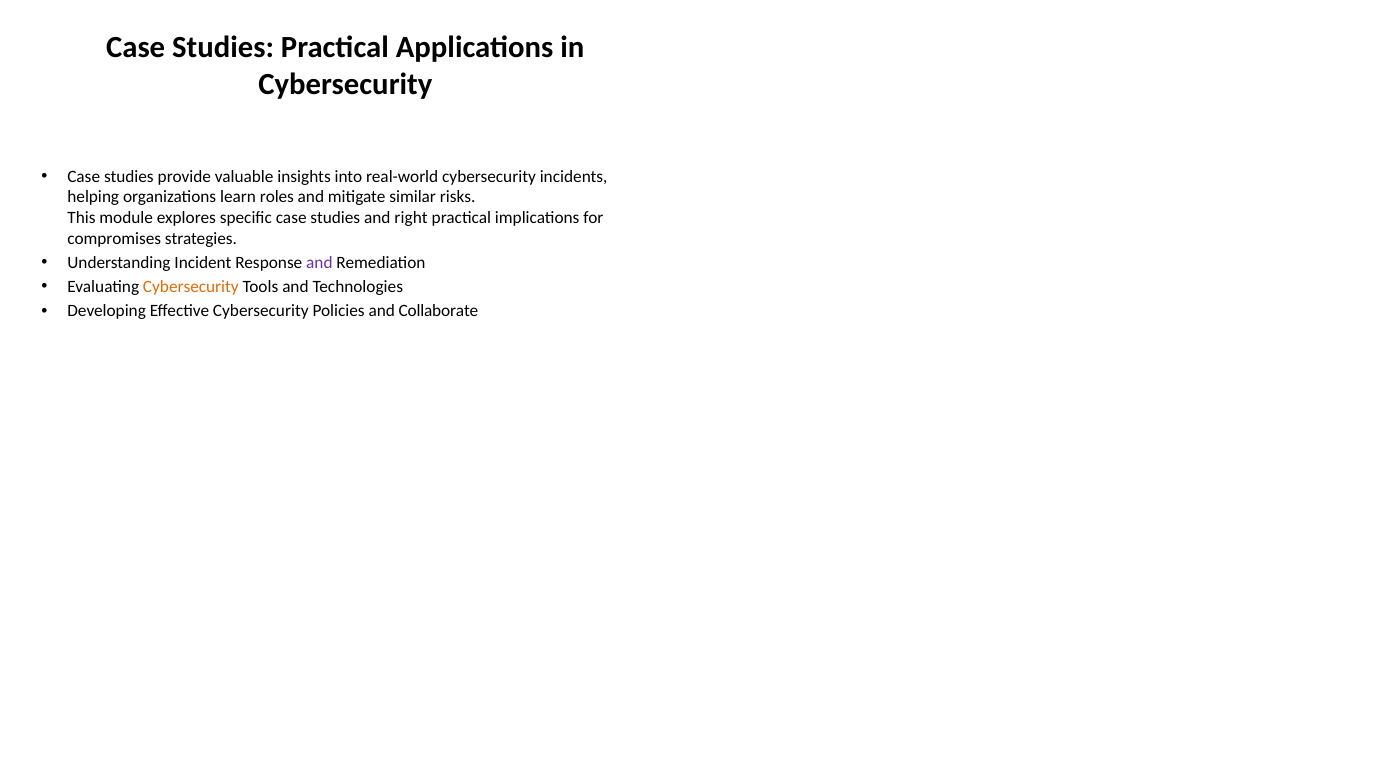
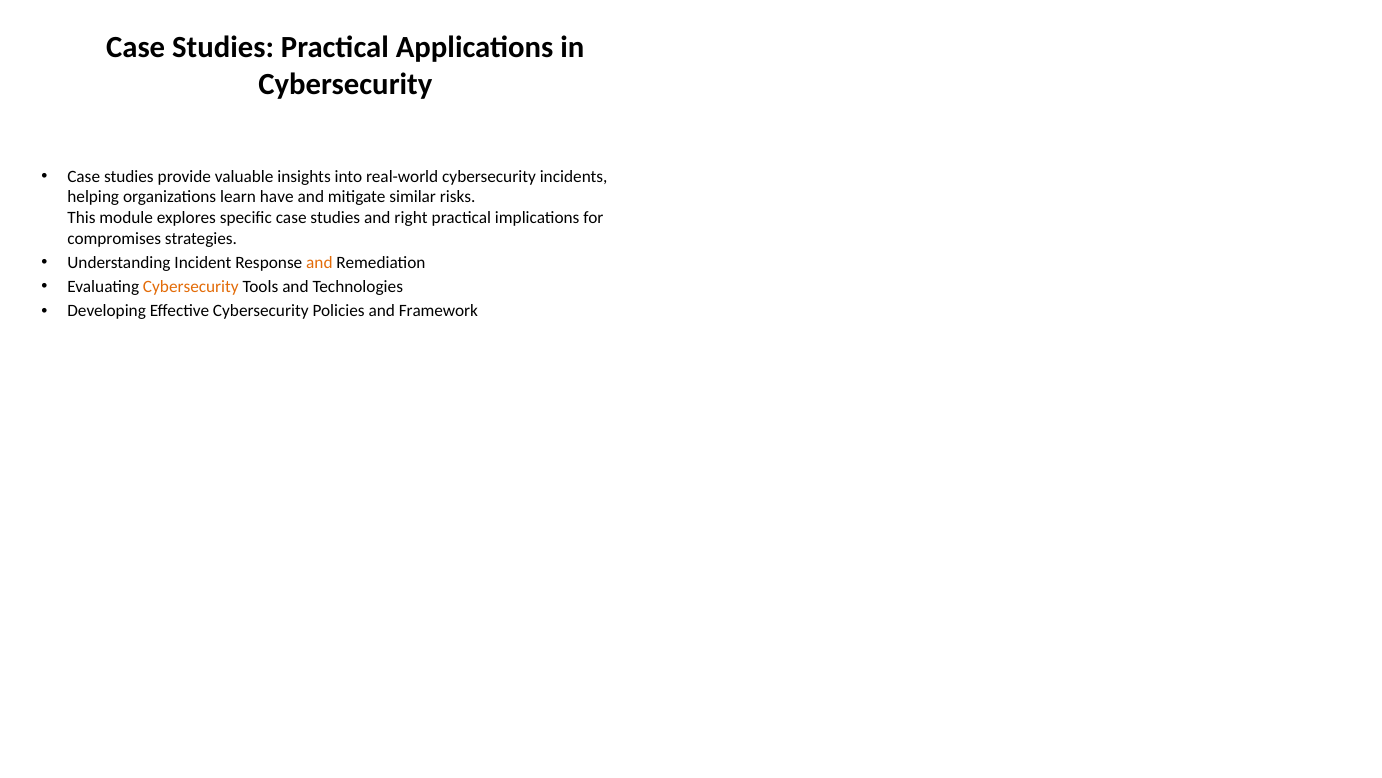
roles: roles -> have
and at (319, 263) colour: purple -> orange
Collaborate: Collaborate -> Framework
